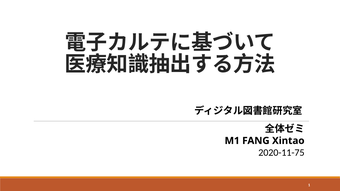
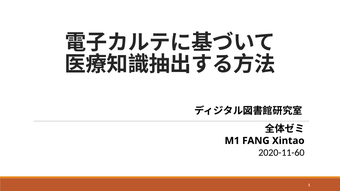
2020-11-75: 2020-11-75 -> 2020-11-60
